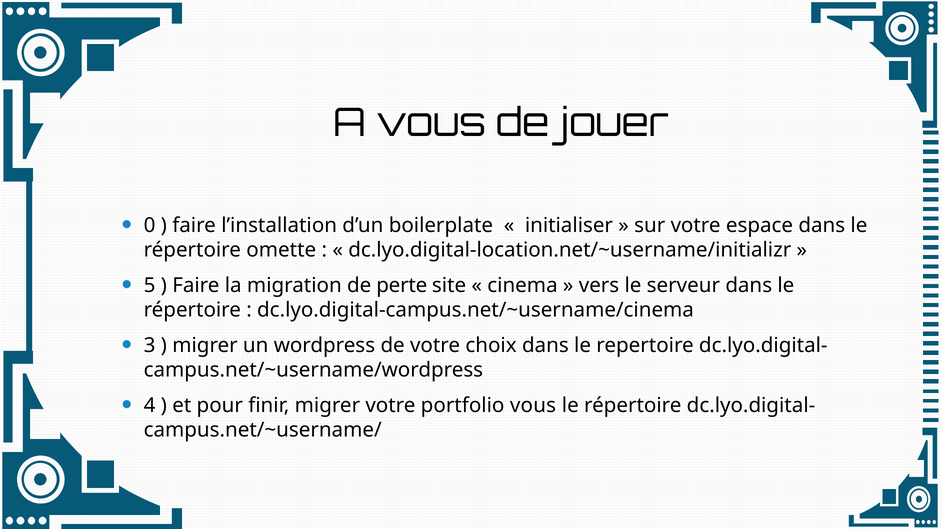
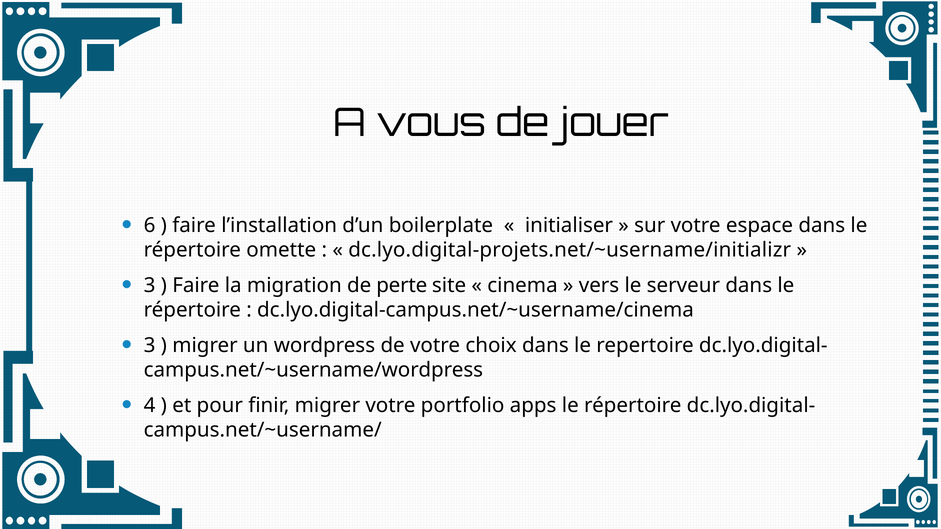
0: 0 -> 6
dc.lyo.digital-location.net/~username/initializr: dc.lyo.digital-location.net/~username/initializr -> dc.lyo.digital-projets.net/~username/initializr
5 at (150, 285): 5 -> 3
portfolio vous: vous -> apps
